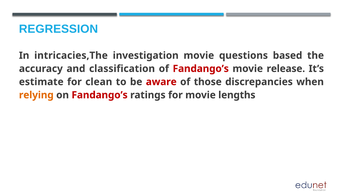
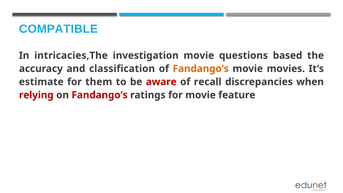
REGRESSION: REGRESSION -> COMPATIBLE
Fandango’s at (201, 69) colour: red -> orange
release: release -> movies
clean: clean -> them
those: those -> recall
relying colour: orange -> red
lengths: lengths -> feature
